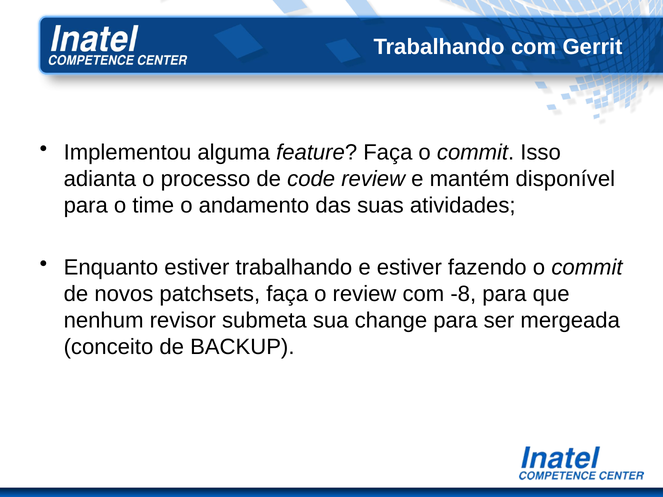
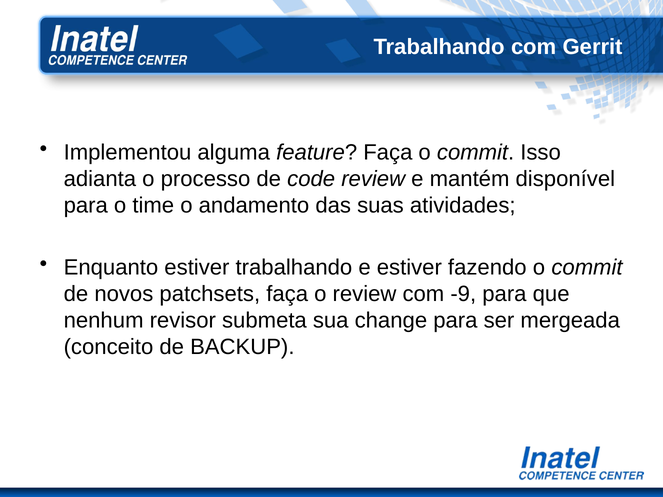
-8: -8 -> -9
